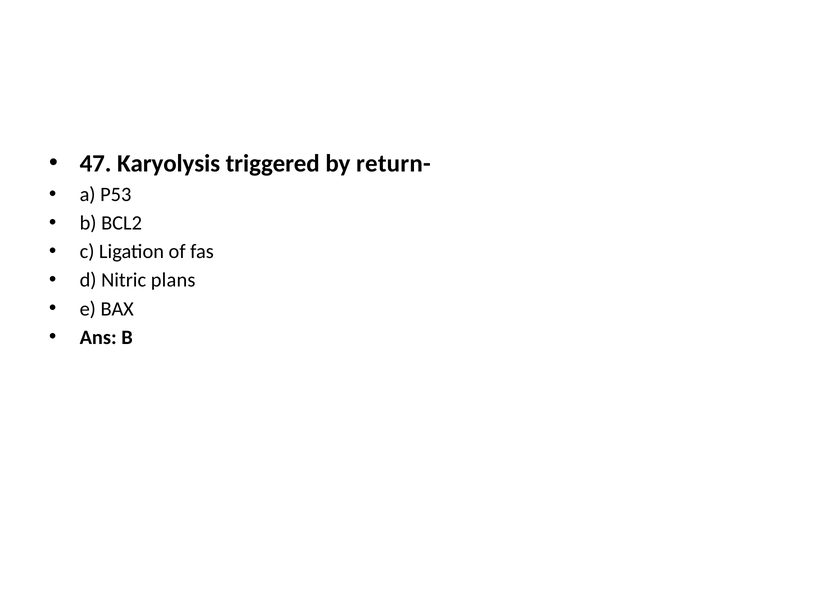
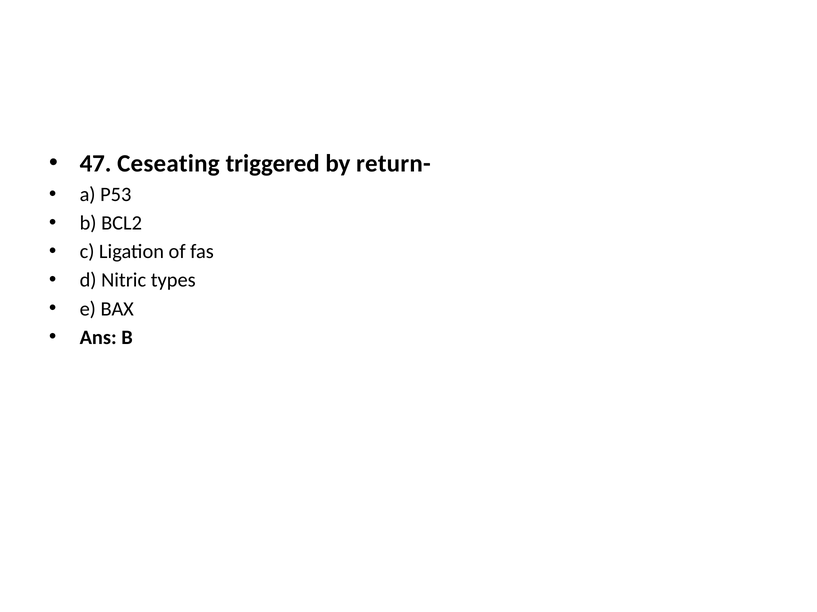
Karyolysis: Karyolysis -> Ceseating
plans: plans -> types
